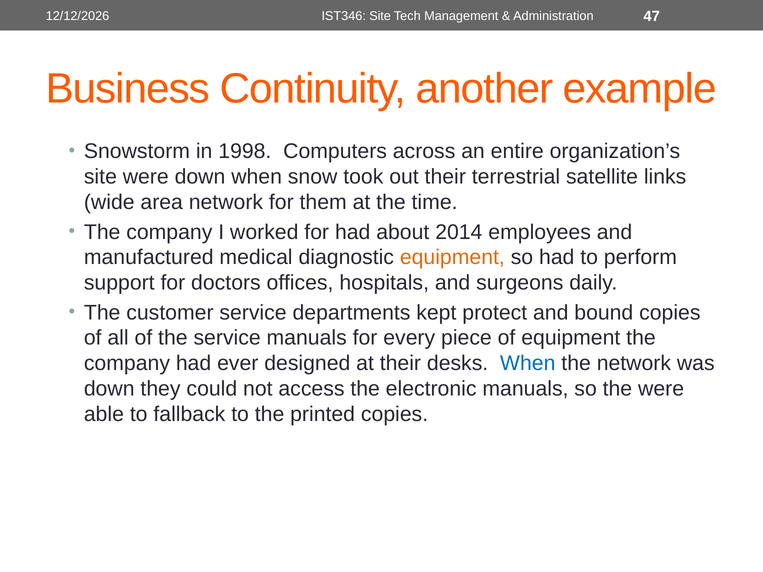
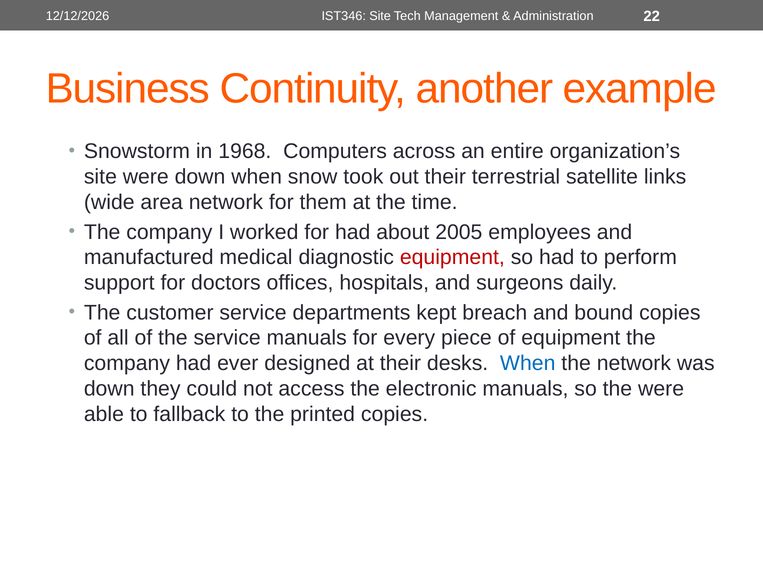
47: 47 -> 22
1998: 1998 -> 1968
2014: 2014 -> 2005
equipment at (452, 258) colour: orange -> red
protect: protect -> breach
